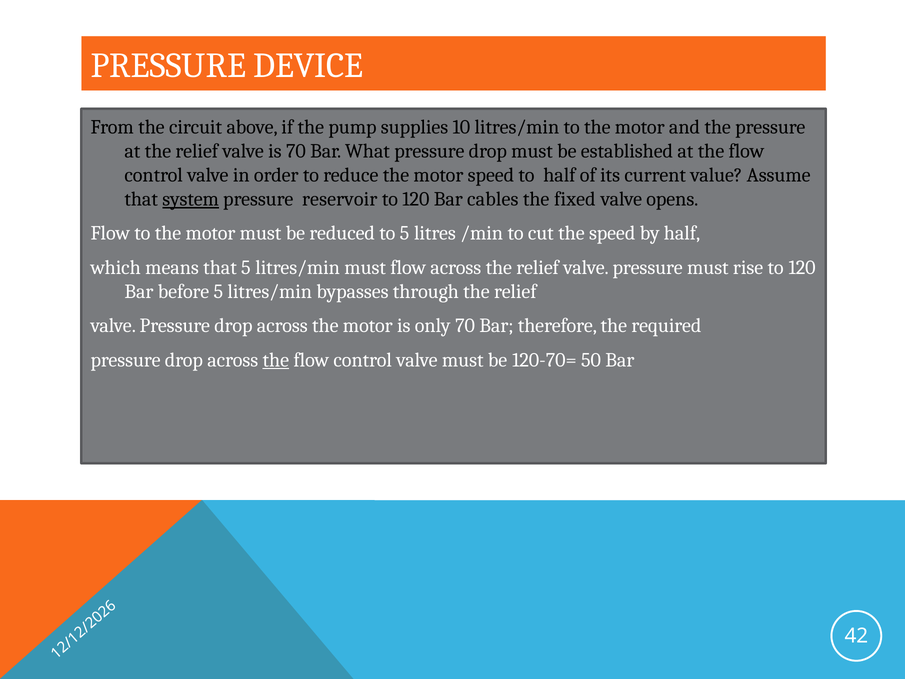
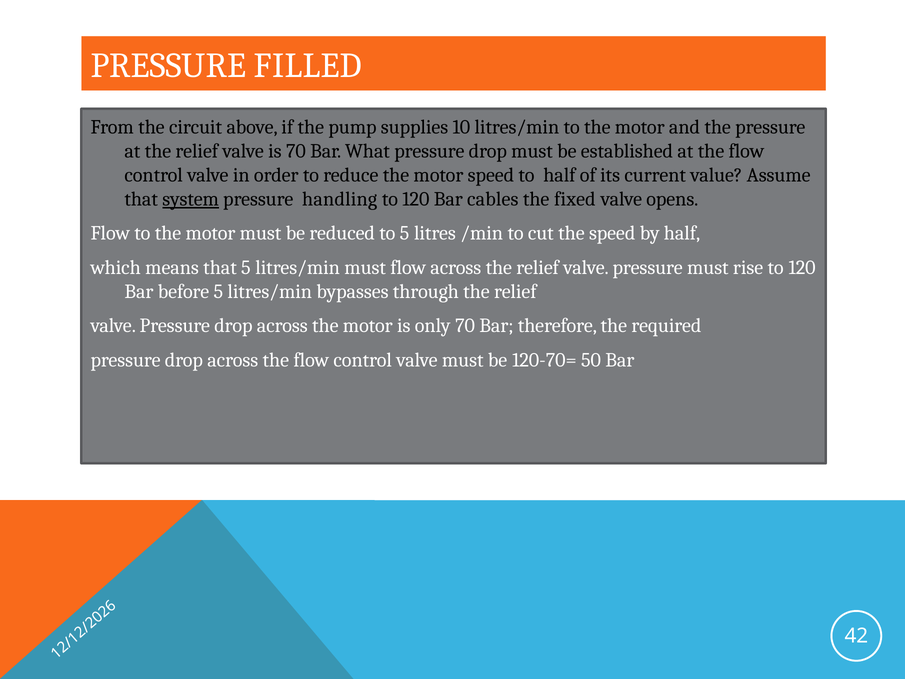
DEVICE: DEVICE -> FILLED
reservoir: reservoir -> handling
the at (276, 360) underline: present -> none
